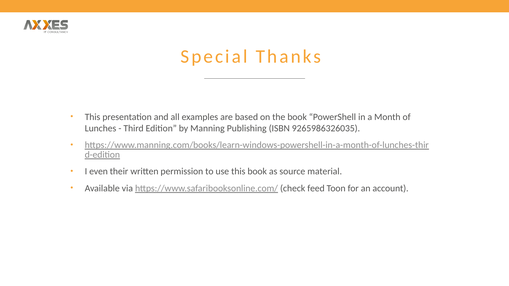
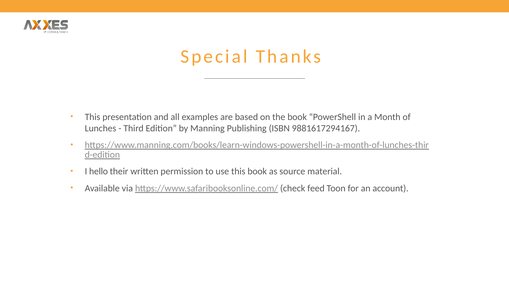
9265986326035: 9265986326035 -> 9881617294167
even: even -> hello
